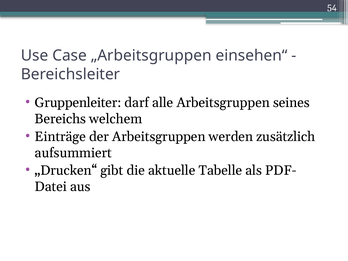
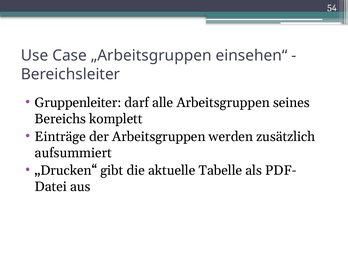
welchem: welchem -> komplett
